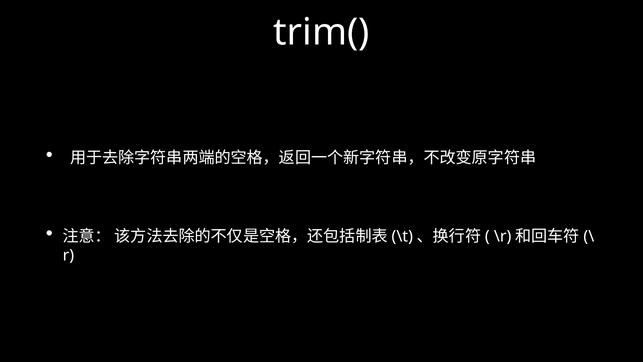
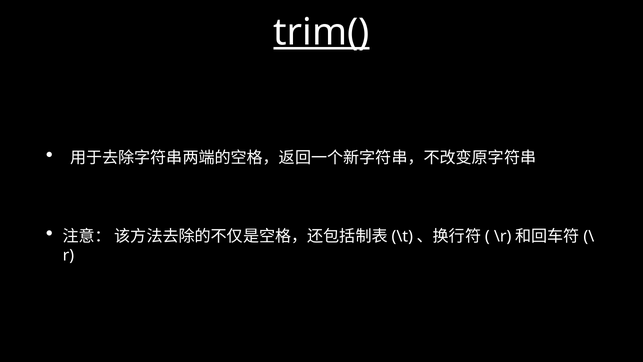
trim( underline: none -> present
